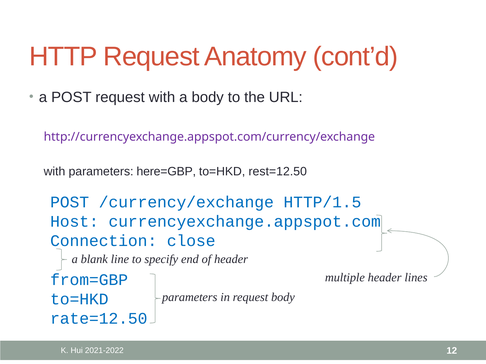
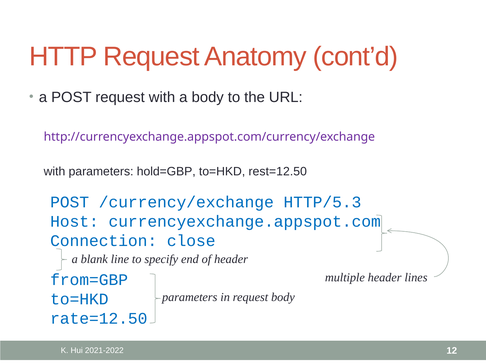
here=GBP: here=GBP -> hold=GBP
HTTP/1.5: HTTP/1.5 -> HTTP/5.3
